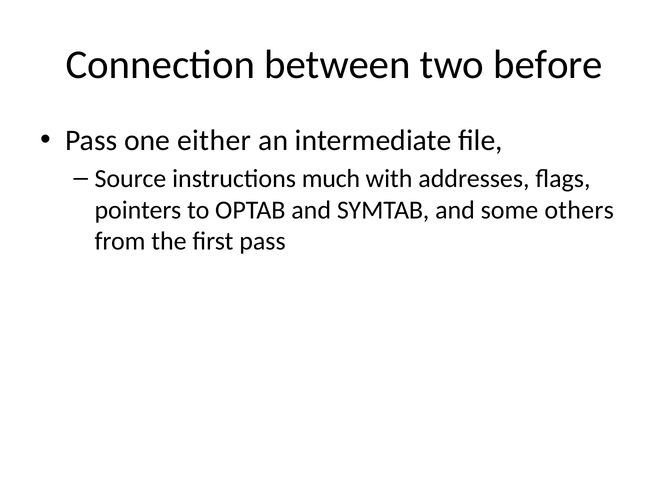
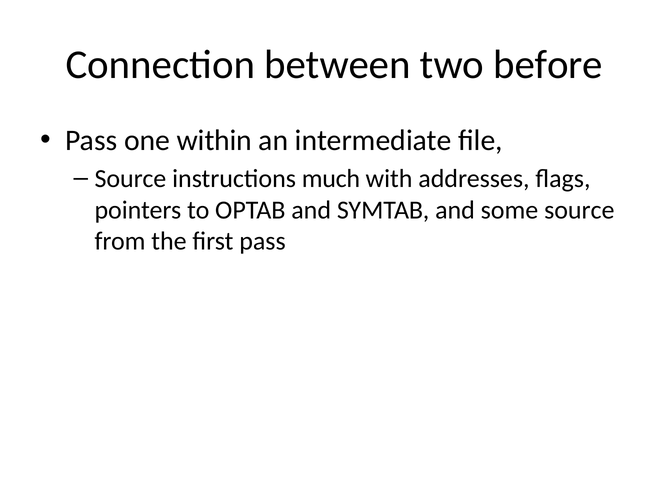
either: either -> within
some others: others -> source
